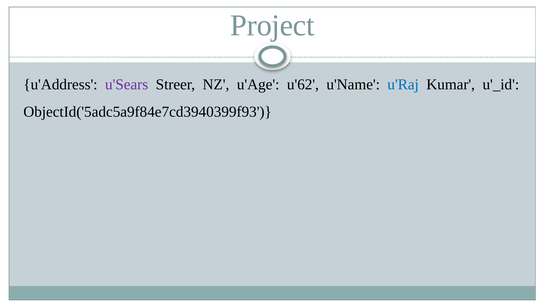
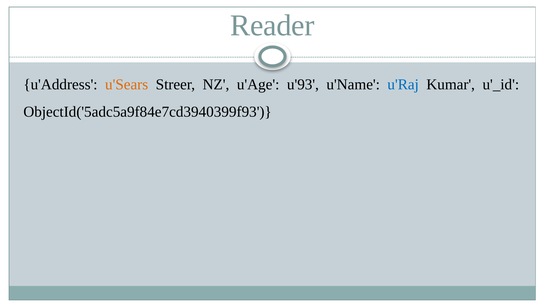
Project: Project -> Reader
u'Sears colour: purple -> orange
u'62: u'62 -> u'93
